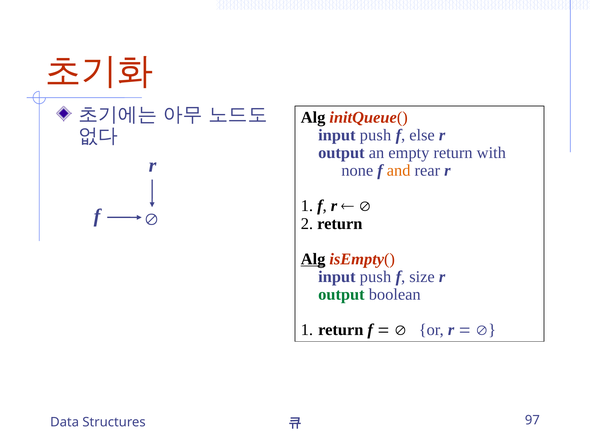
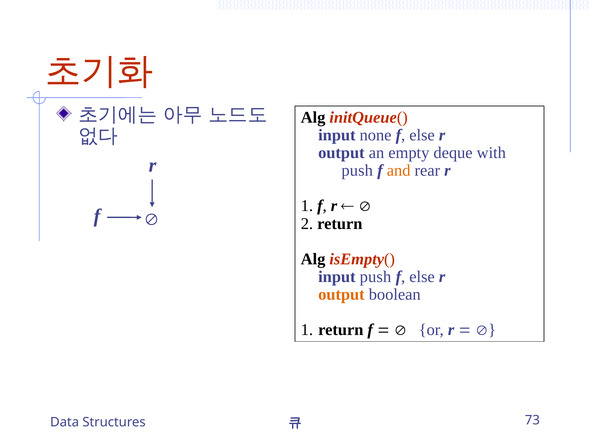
push at (375, 135): push -> none
empty return: return -> deque
none at (357, 171): none -> push
Alg at (313, 259) underline: present -> none
size at (422, 277): size -> else
output at (341, 295) colour: green -> orange
97: 97 -> 73
